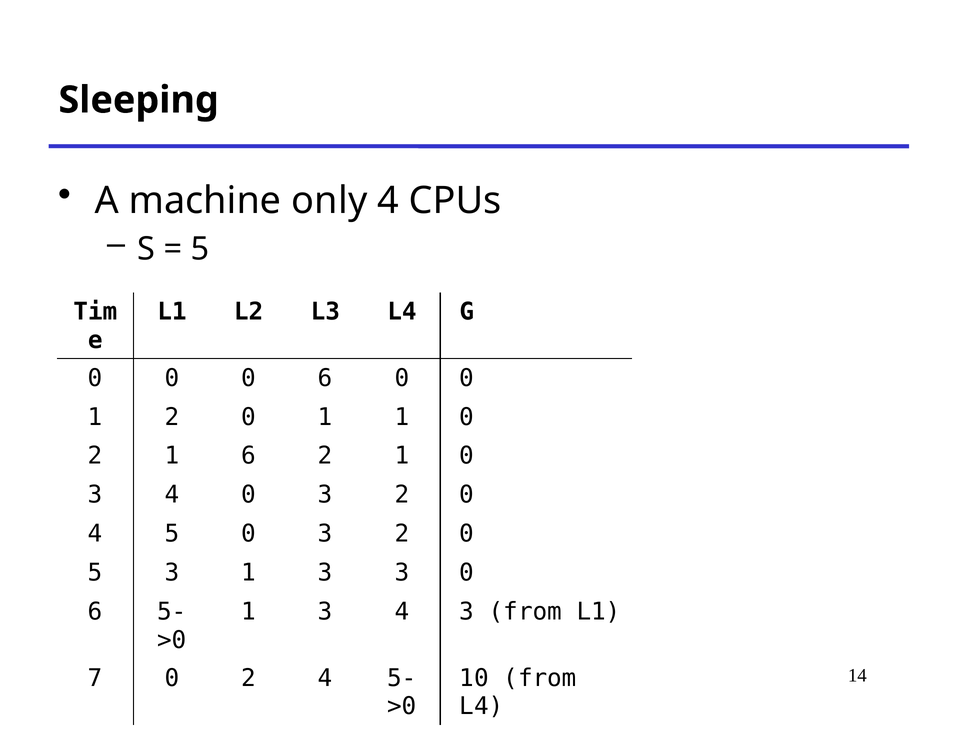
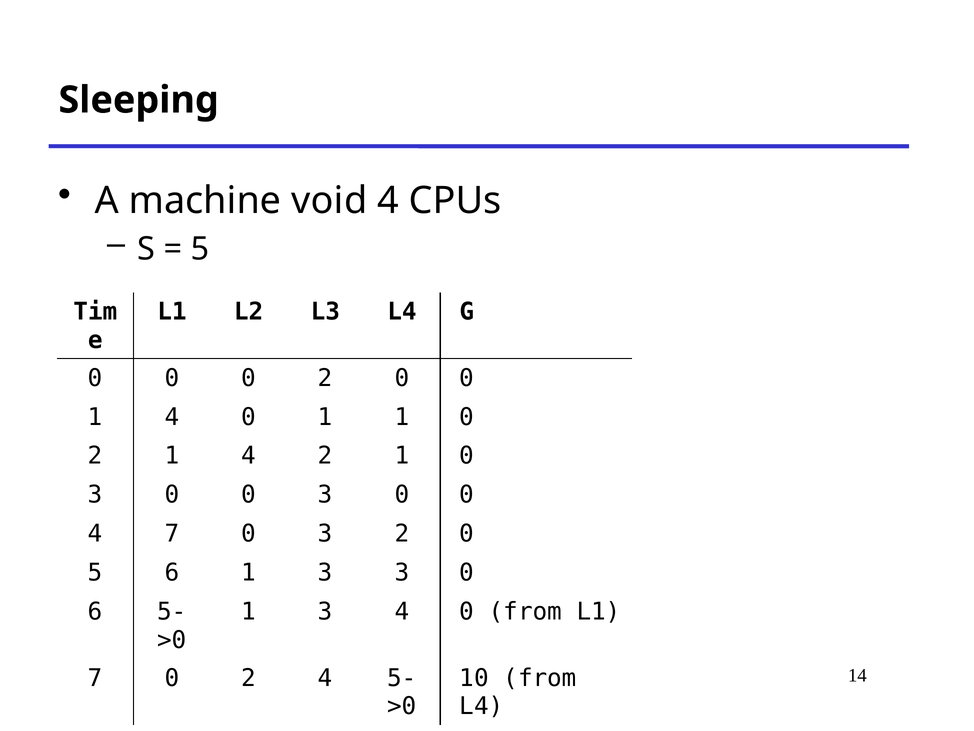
only: only -> void
0 0 6: 6 -> 2
2 at (172, 417): 2 -> 4
2 1 6: 6 -> 4
4 at (172, 495): 4 -> 0
2 at (402, 495): 2 -> 0
4 5: 5 -> 7
5 3: 3 -> 6
3 4 3: 3 -> 0
